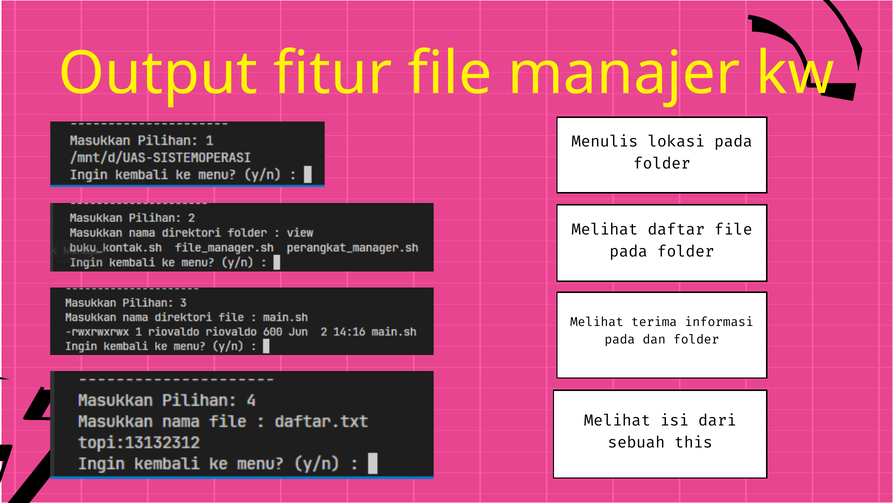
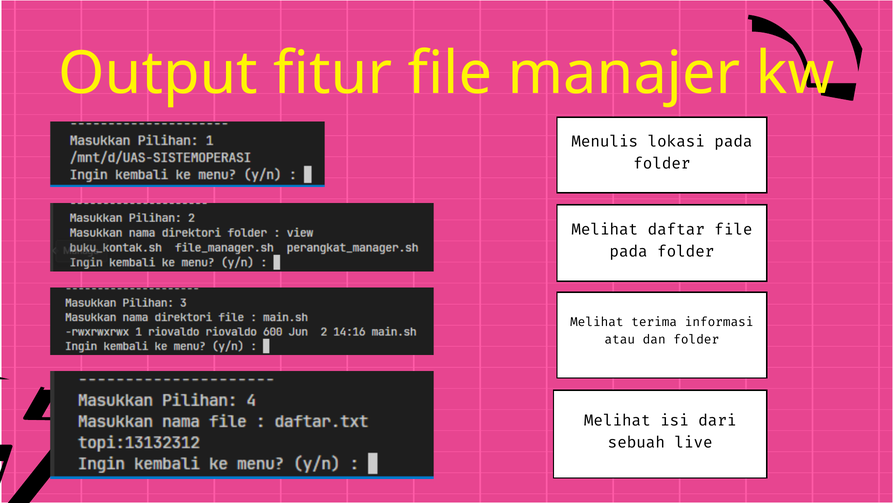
pada at (620, 339): pada -> atau
this: this -> live
